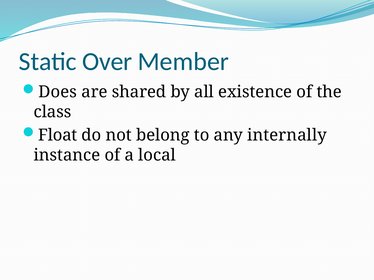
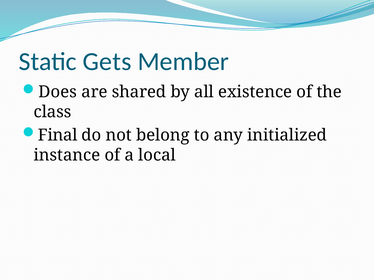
Over: Over -> Gets
Float: Float -> Final
internally: internally -> initialized
